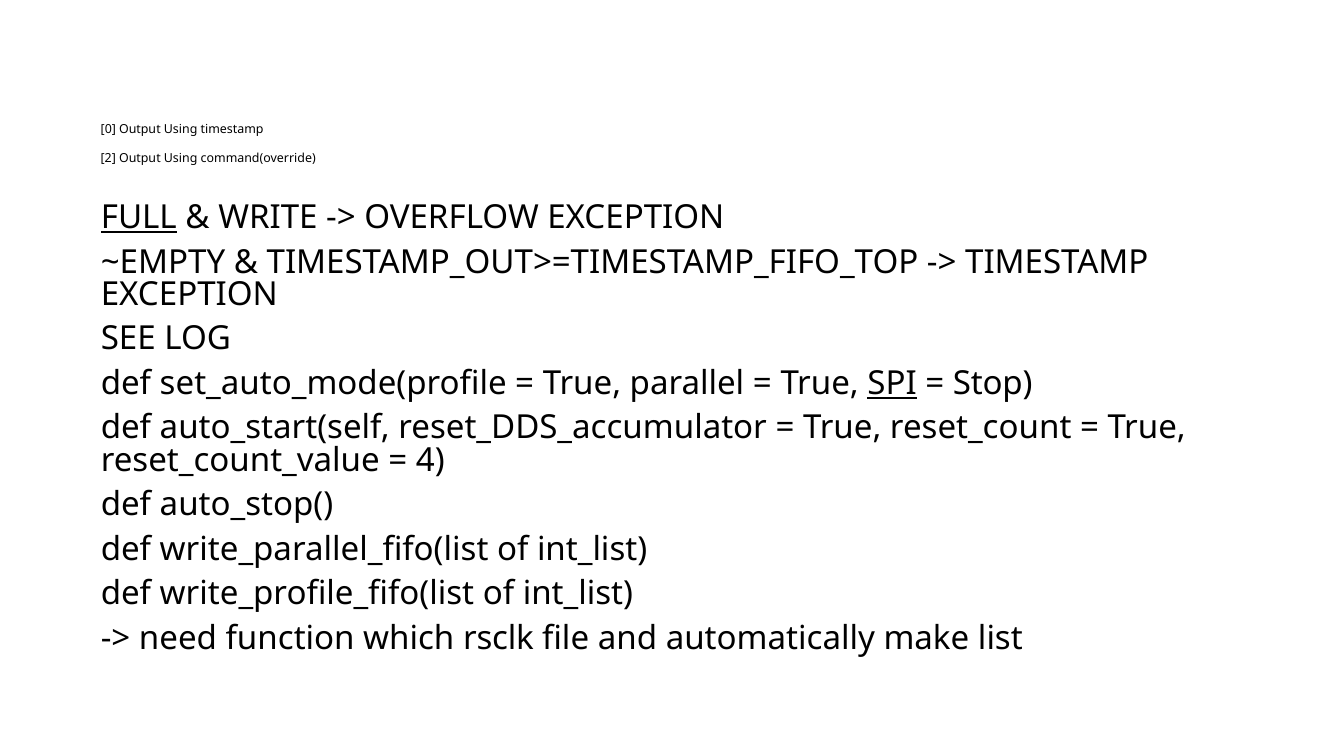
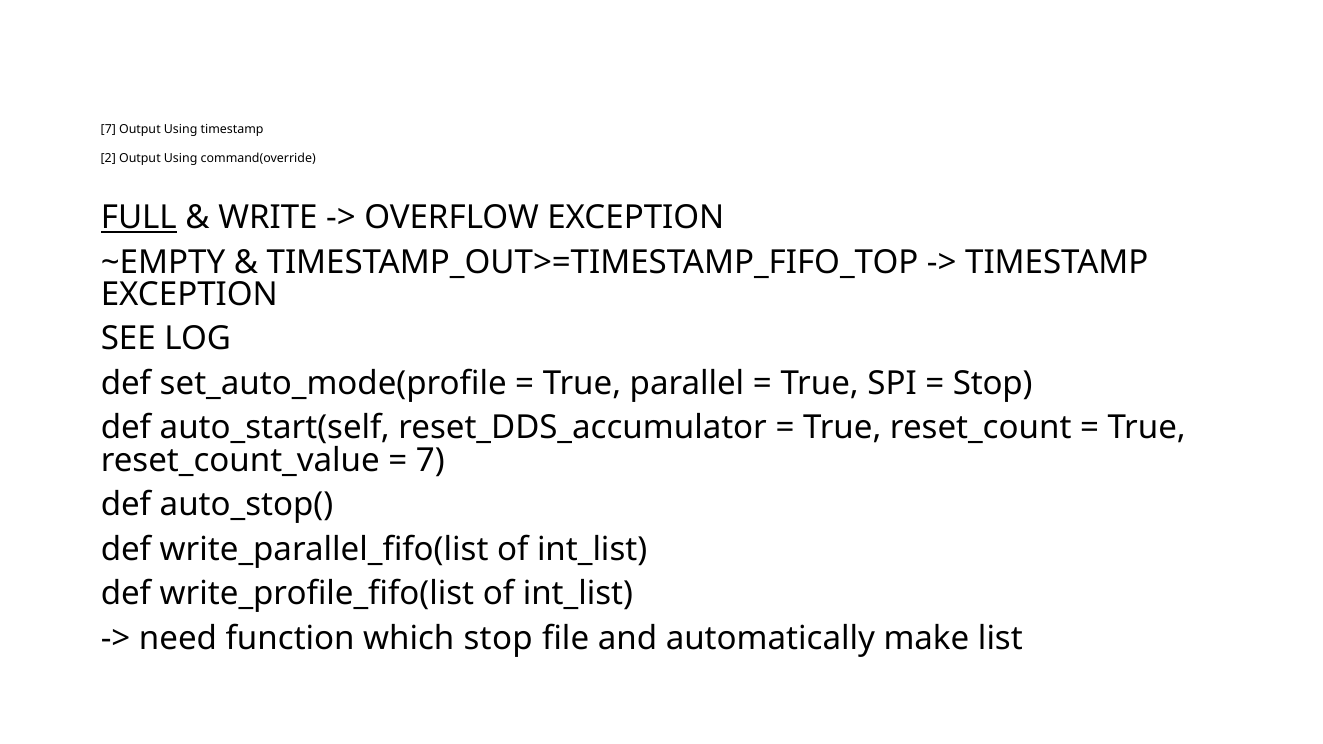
0 at (108, 129): 0 -> 7
SPI underline: present -> none
4 at (430, 460): 4 -> 7
which rsclk: rsclk -> stop
